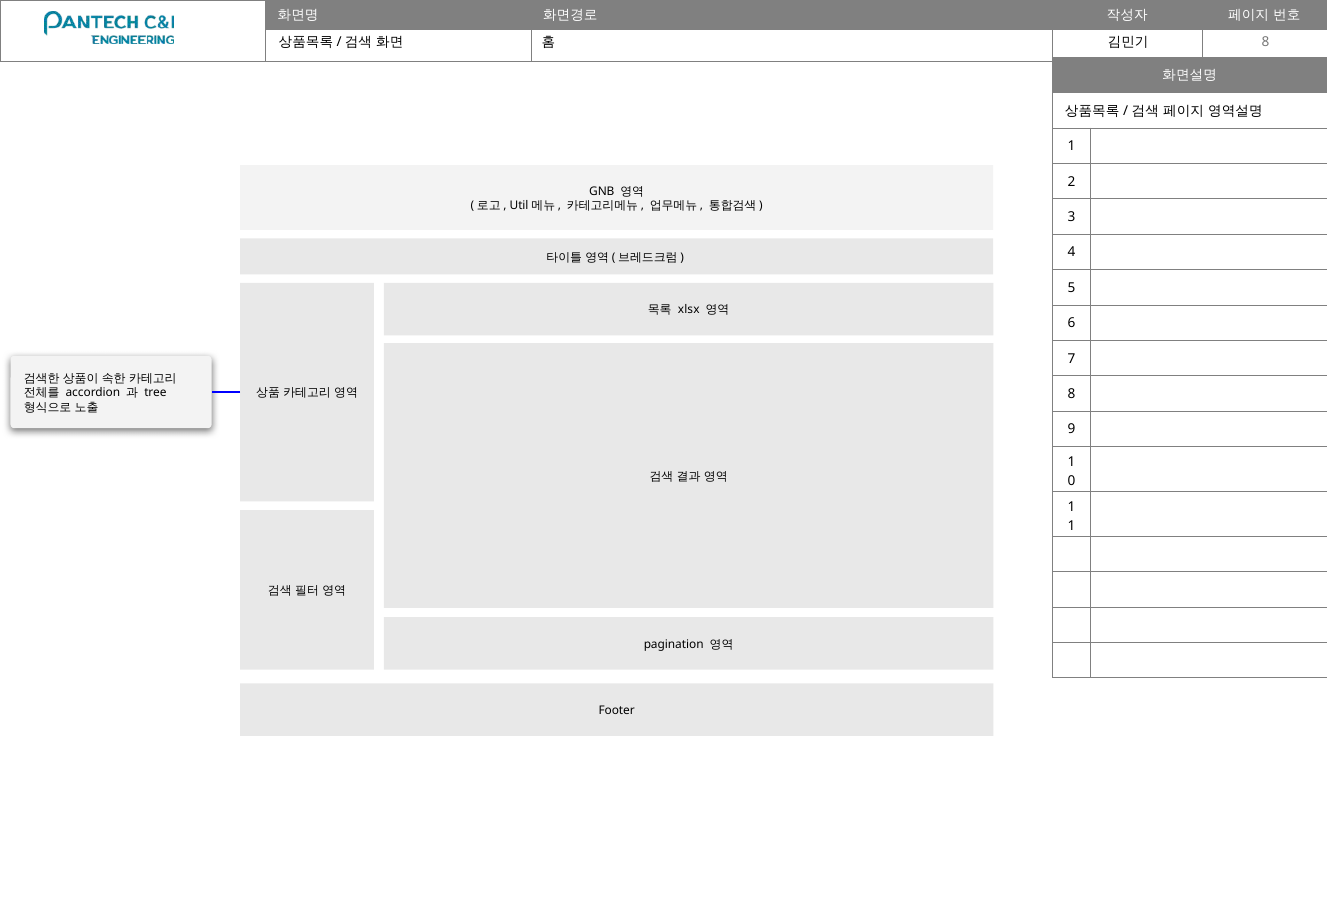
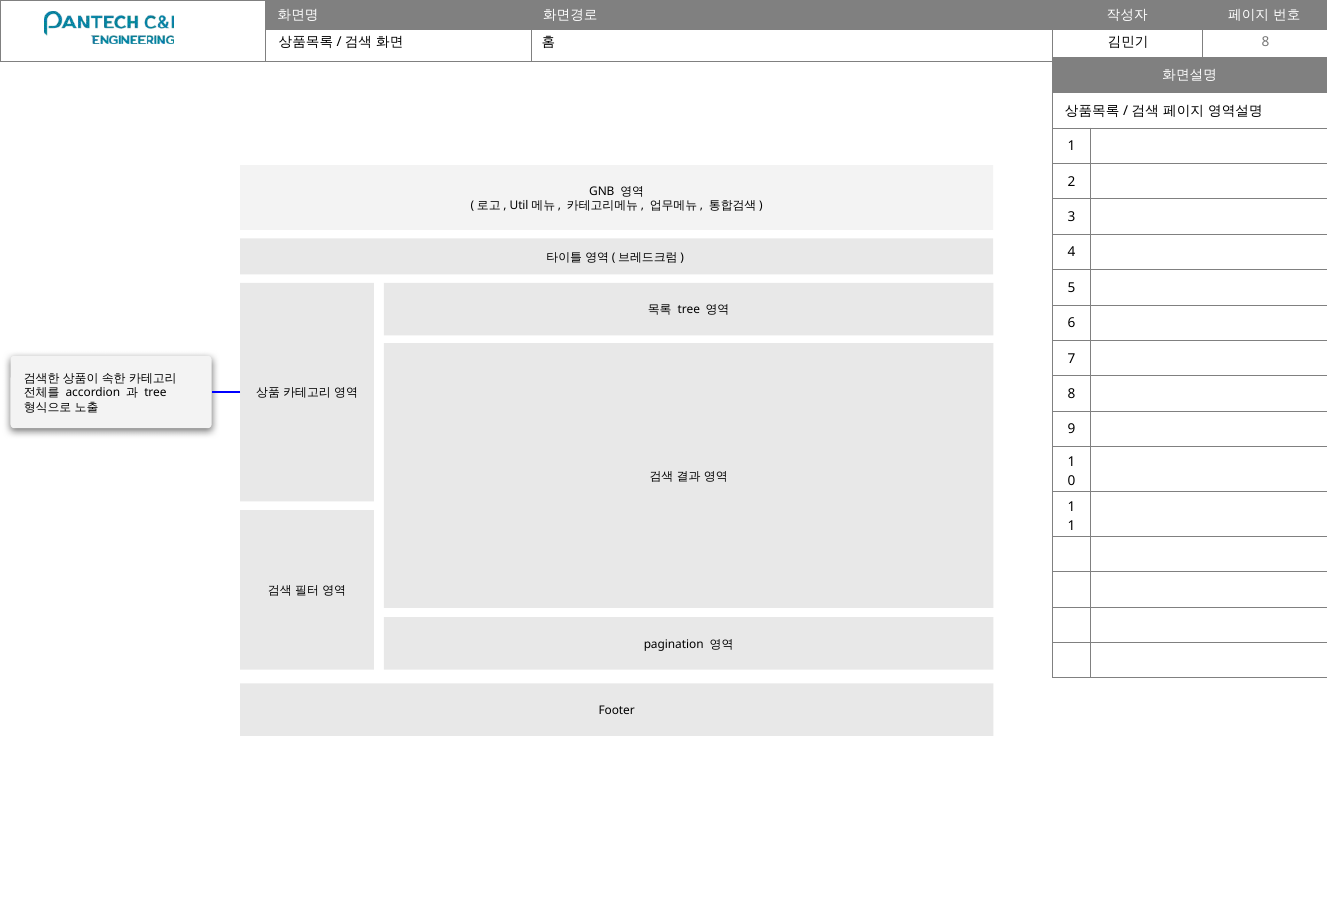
xlsx at (689, 310): xlsx -> tree
